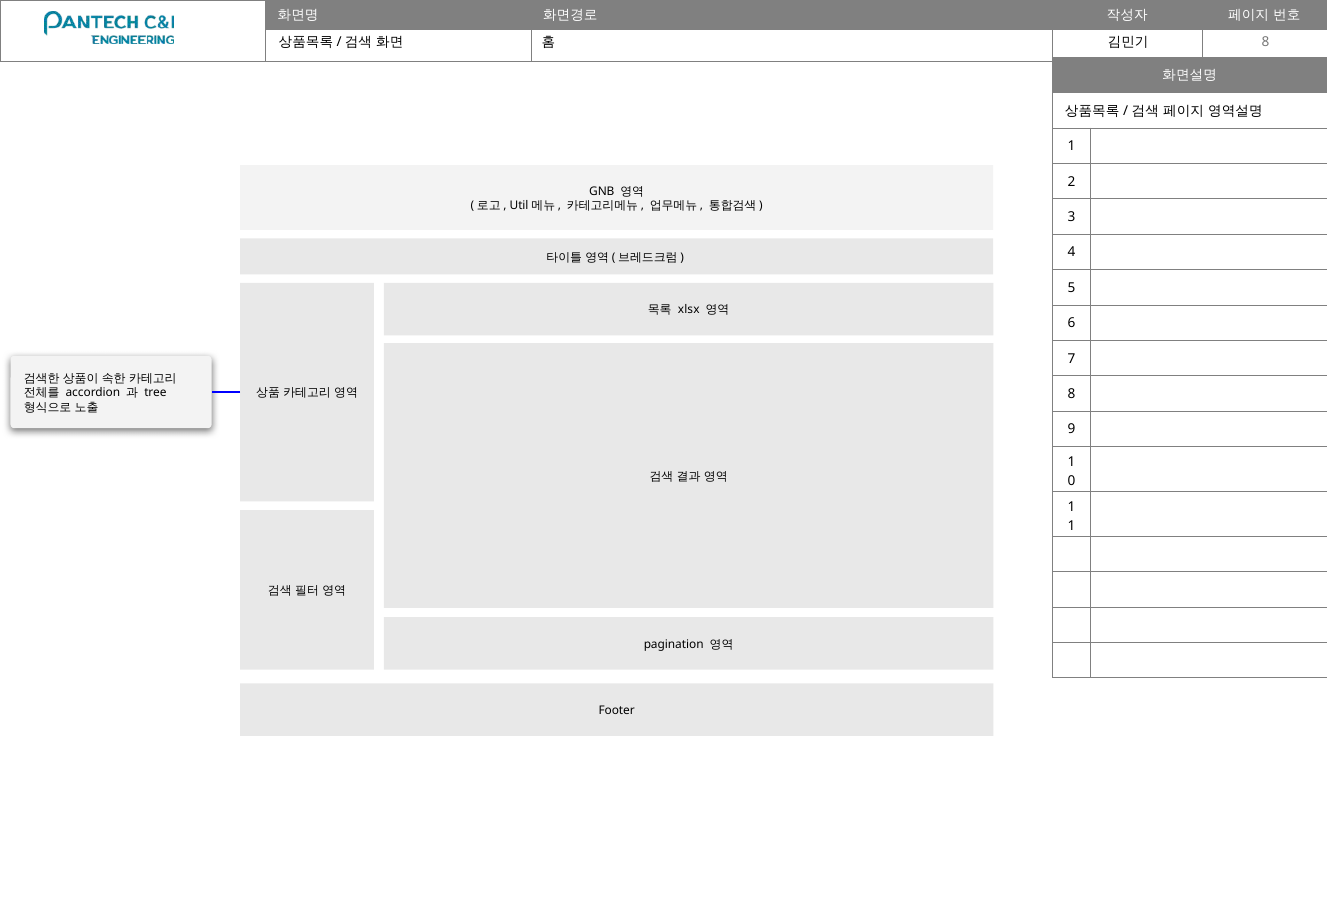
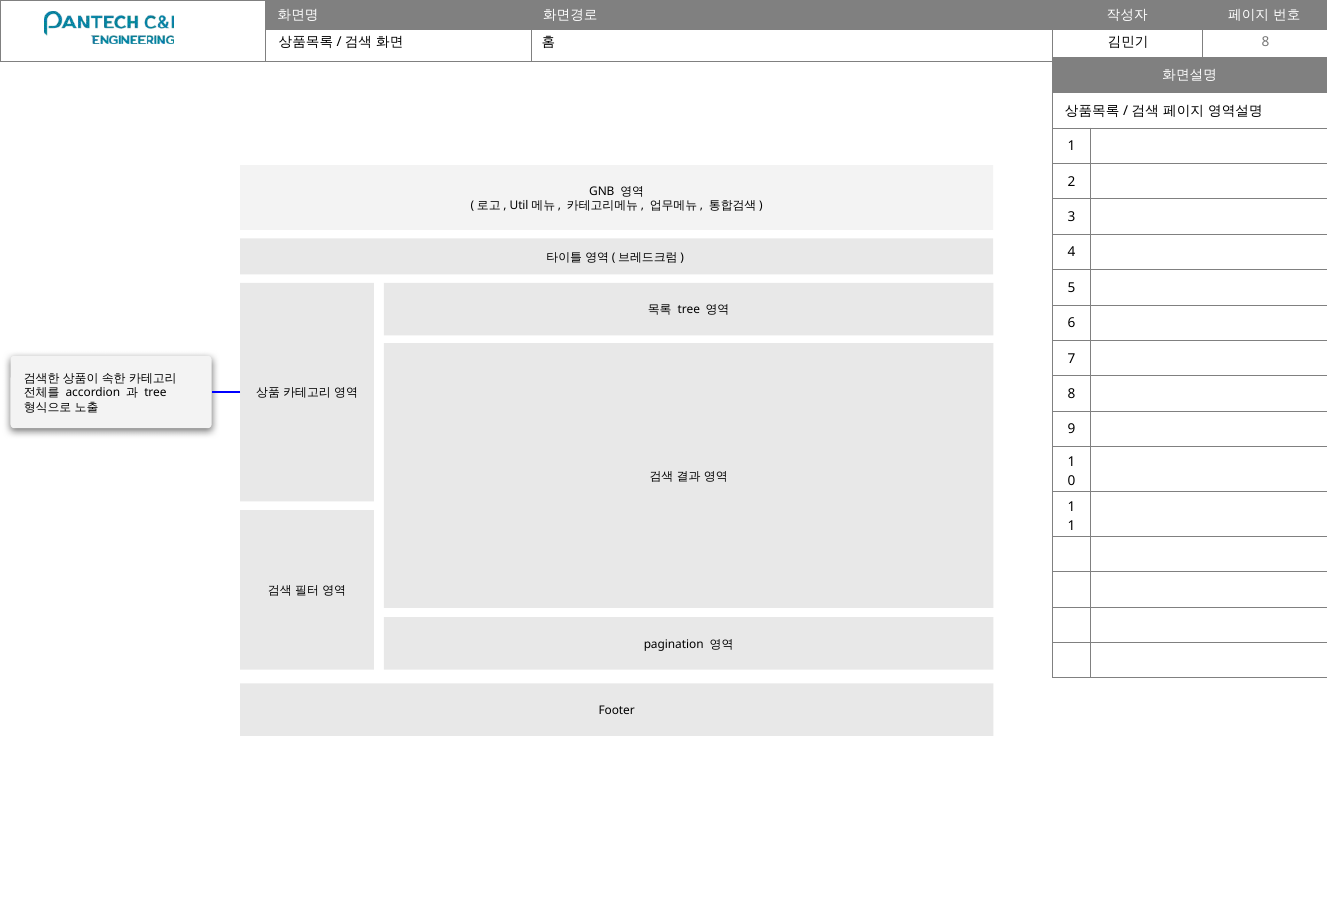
xlsx at (689, 310): xlsx -> tree
